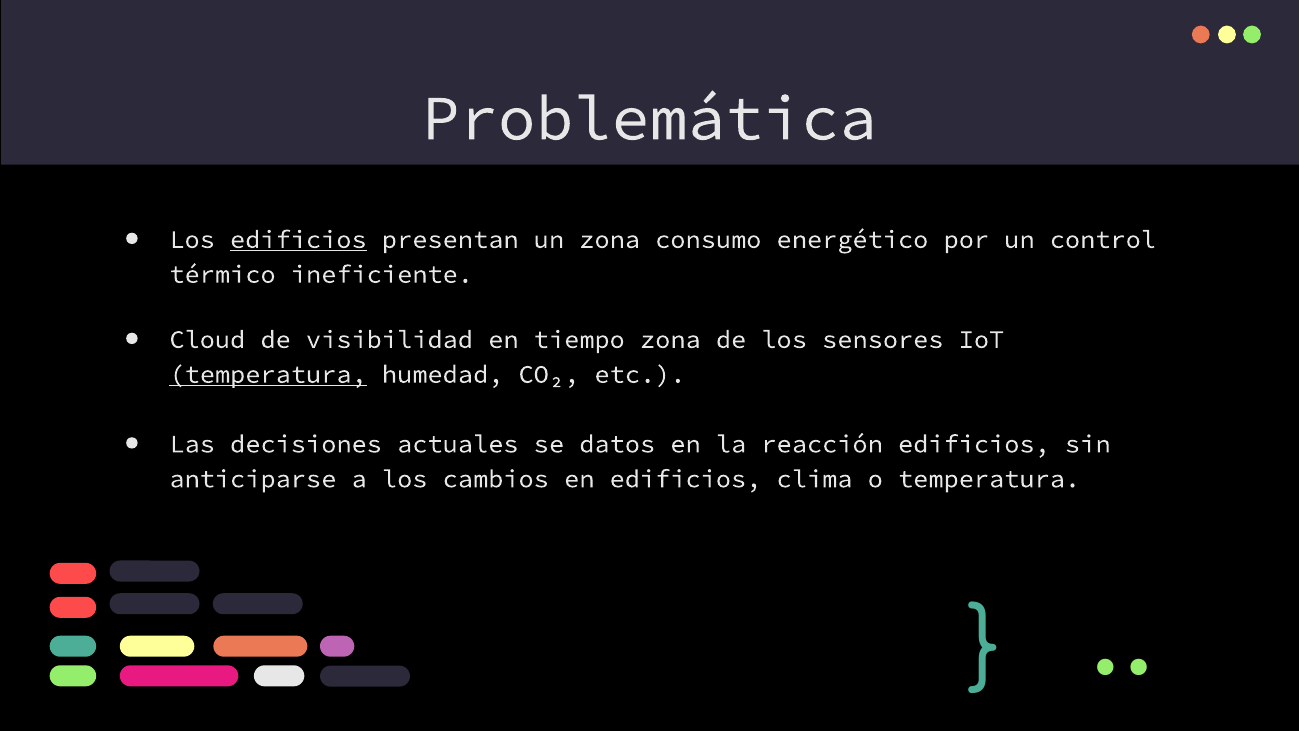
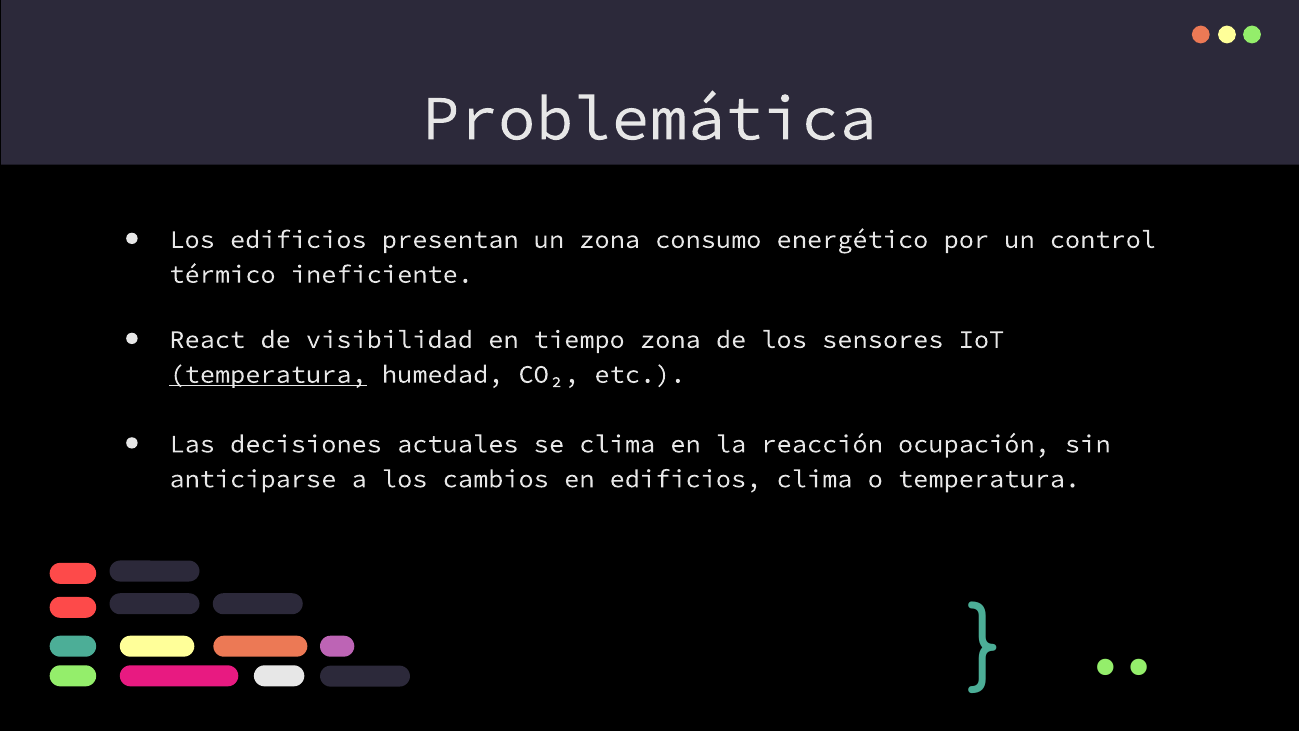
edificios at (298, 239) underline: present -> none
Cloud: Cloud -> React
se datos: datos -> clima
reacción edificios: edificios -> ocupación
